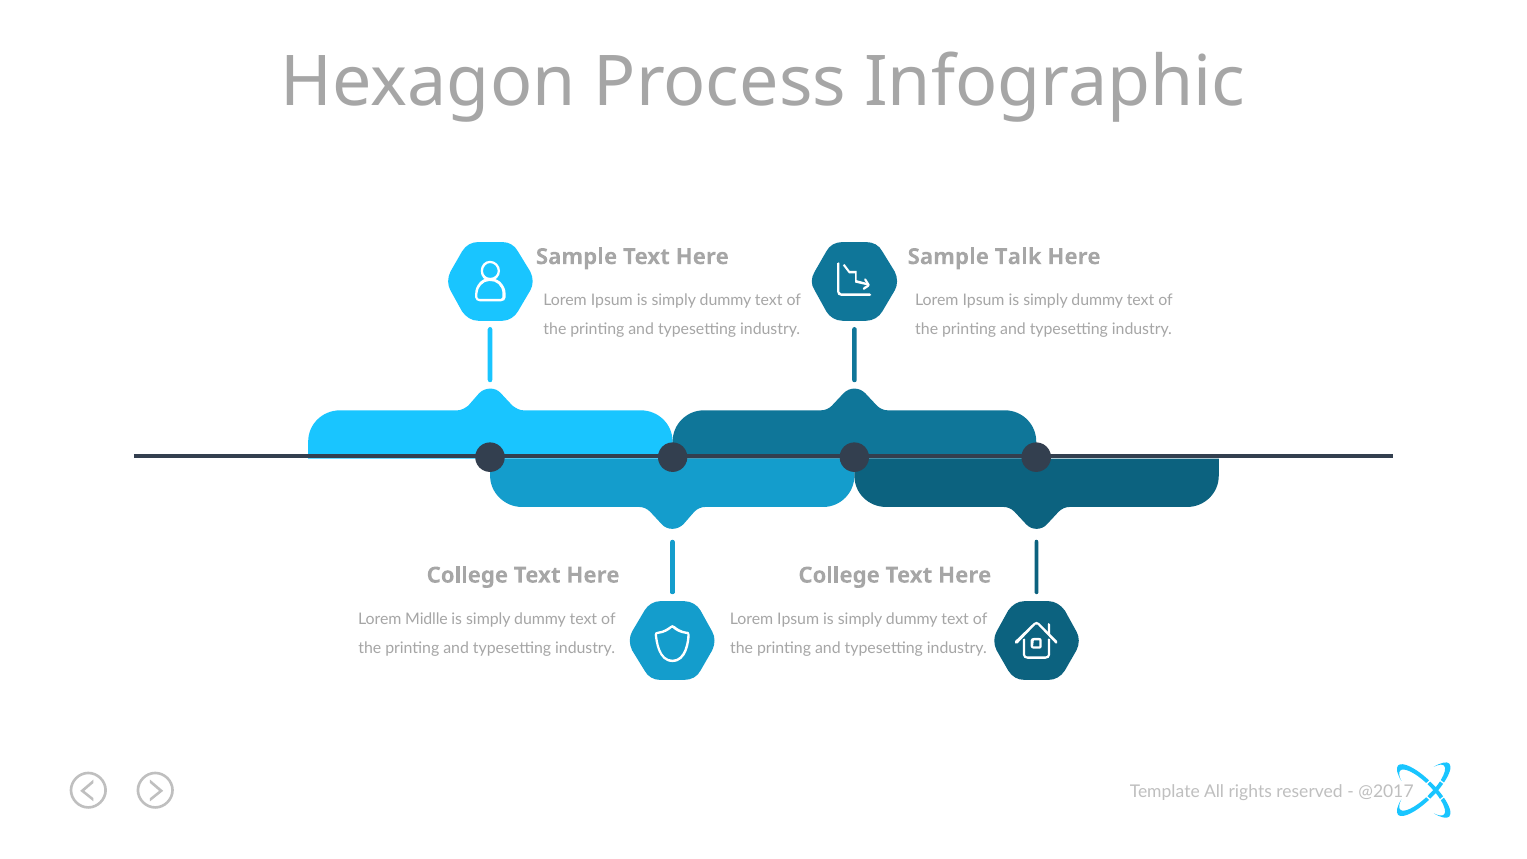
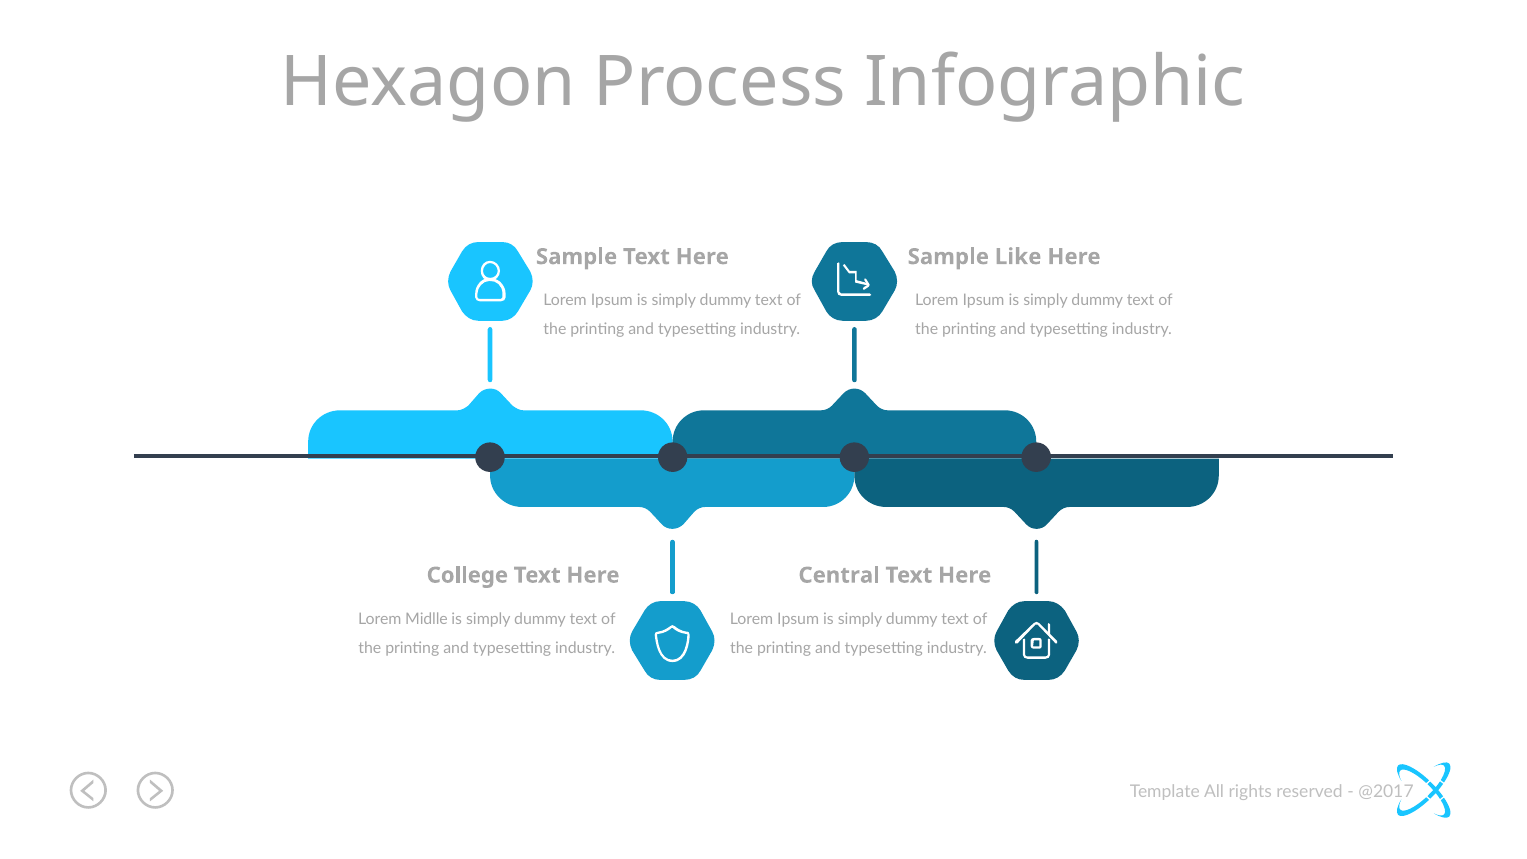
Talk: Talk -> Like
College at (839, 575): College -> Central
